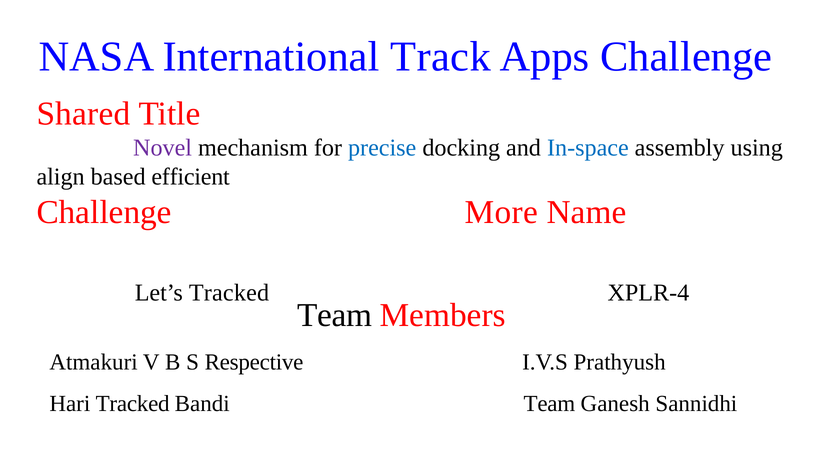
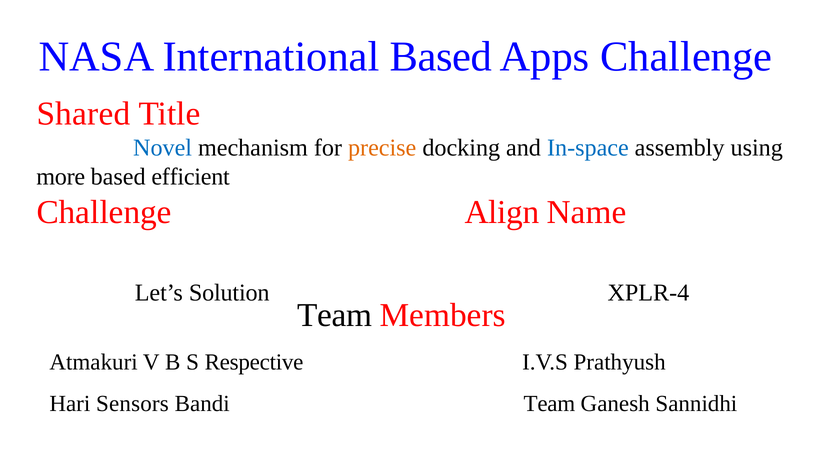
International Track: Track -> Based
Novel colour: purple -> blue
precise colour: blue -> orange
align: align -> more
More: More -> Align
Let’s Tracked: Tracked -> Solution
Hari Tracked: Tracked -> Sensors
